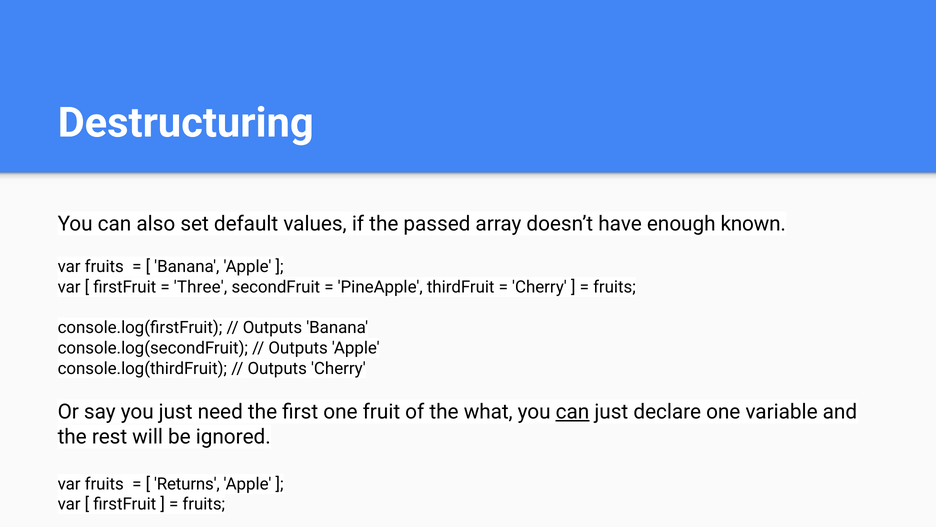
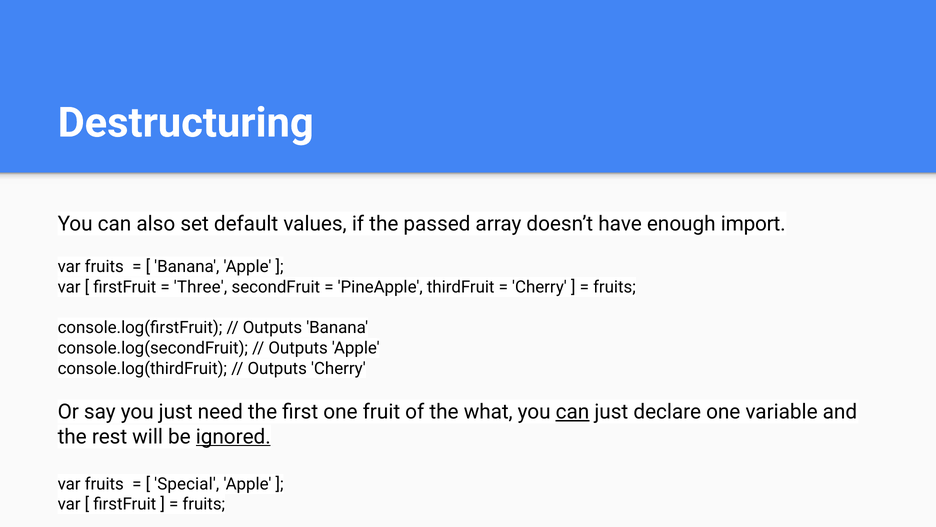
known: known -> import
ignored underline: none -> present
Returns: Returns -> Special
